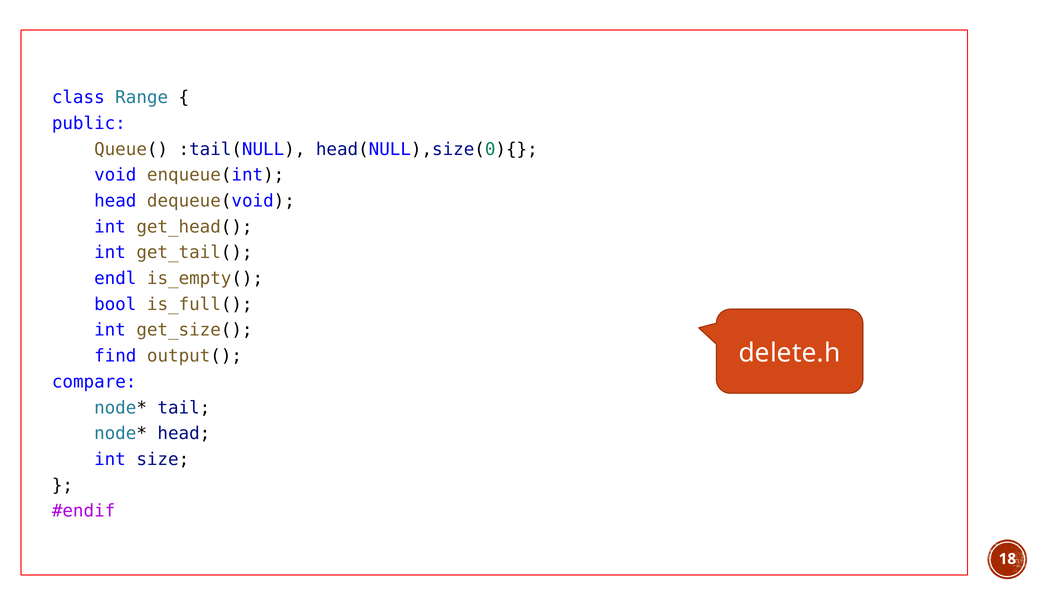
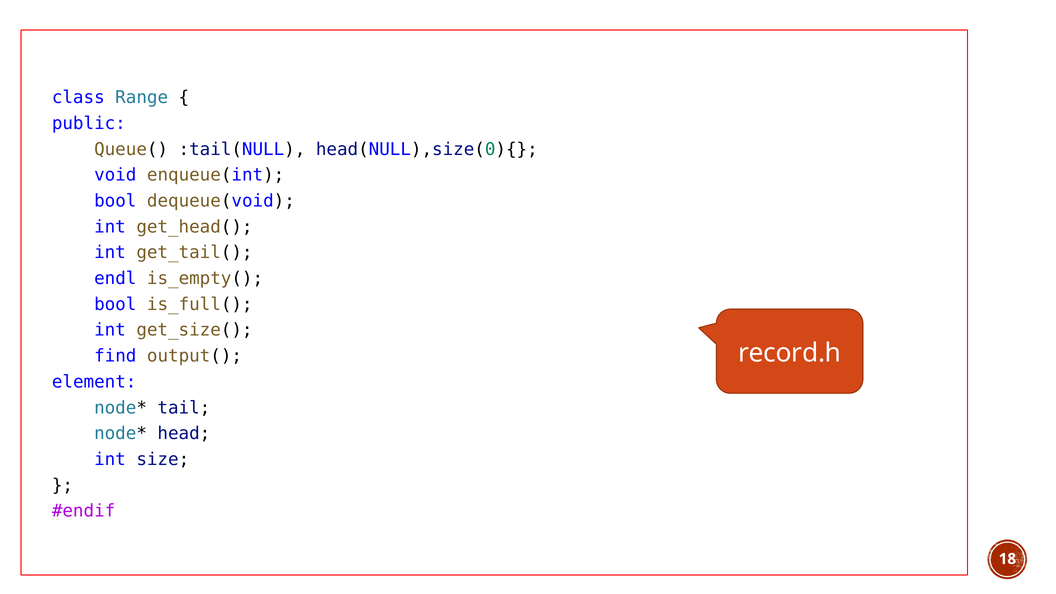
head at (115, 201): head -> bool
delete.h: delete.h -> record.h
compare: compare -> element
